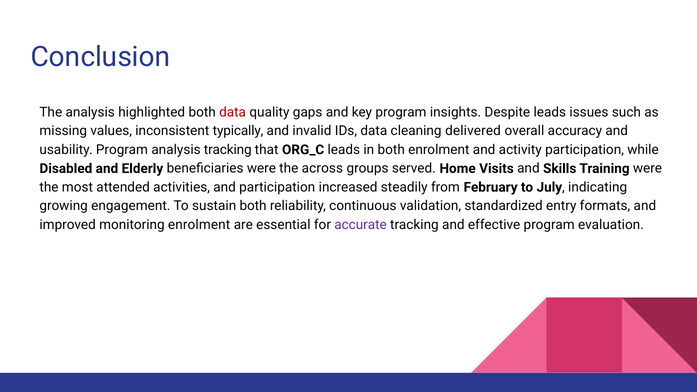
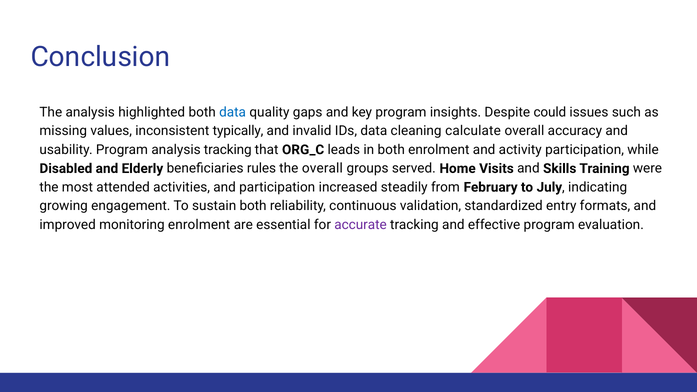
data at (233, 112) colour: red -> blue
Despite leads: leads -> could
delivered: delivered -> calculate
beneficiaries were: were -> rules
the across: across -> overall
